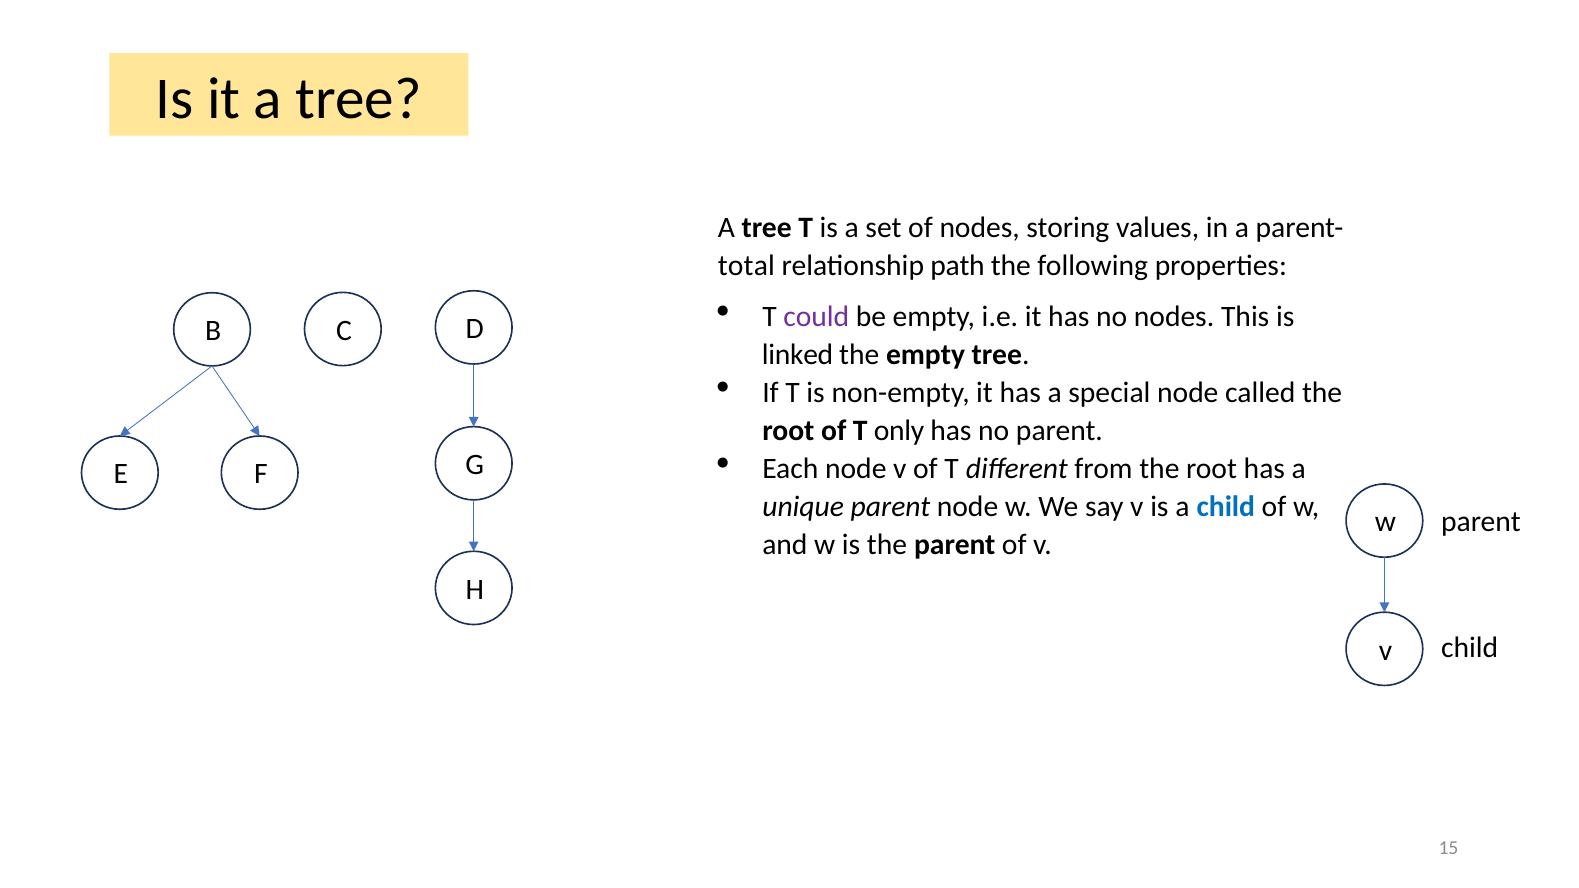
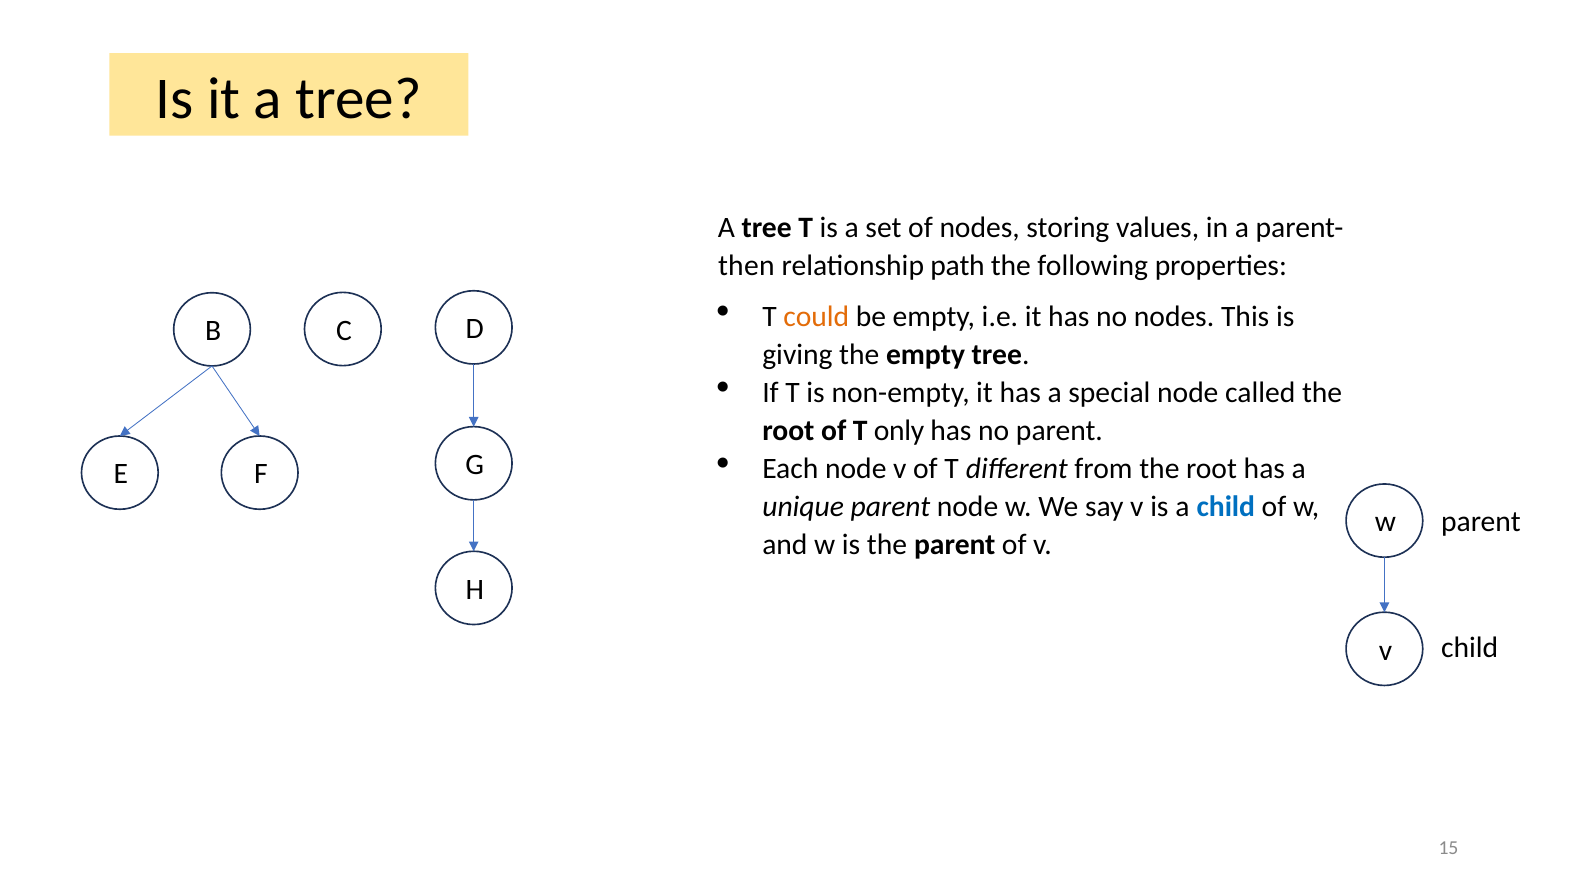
total: total -> then
could colour: purple -> orange
linked: linked -> giving
